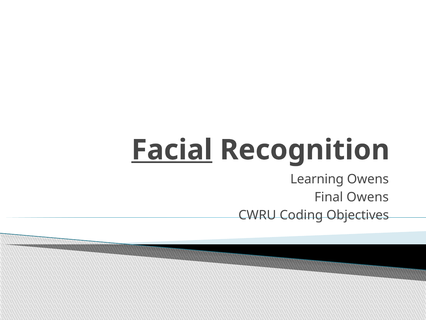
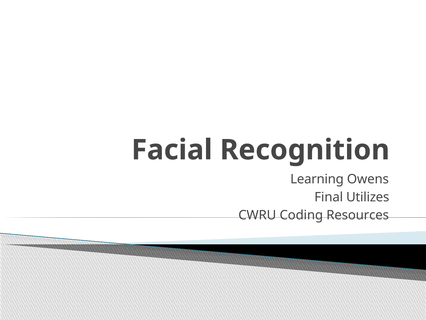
Facial underline: present -> none
Final Owens: Owens -> Utilizes
Objectives: Objectives -> Resources
